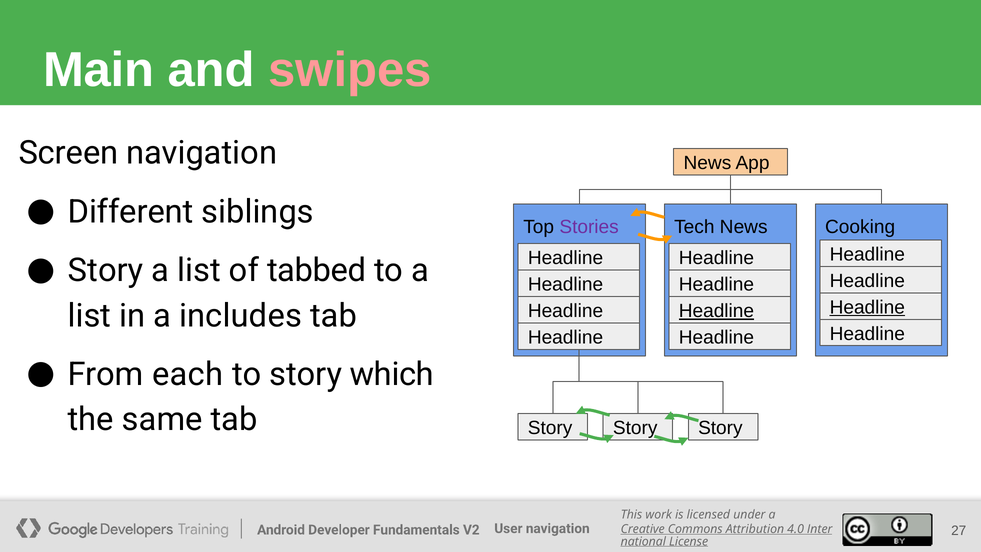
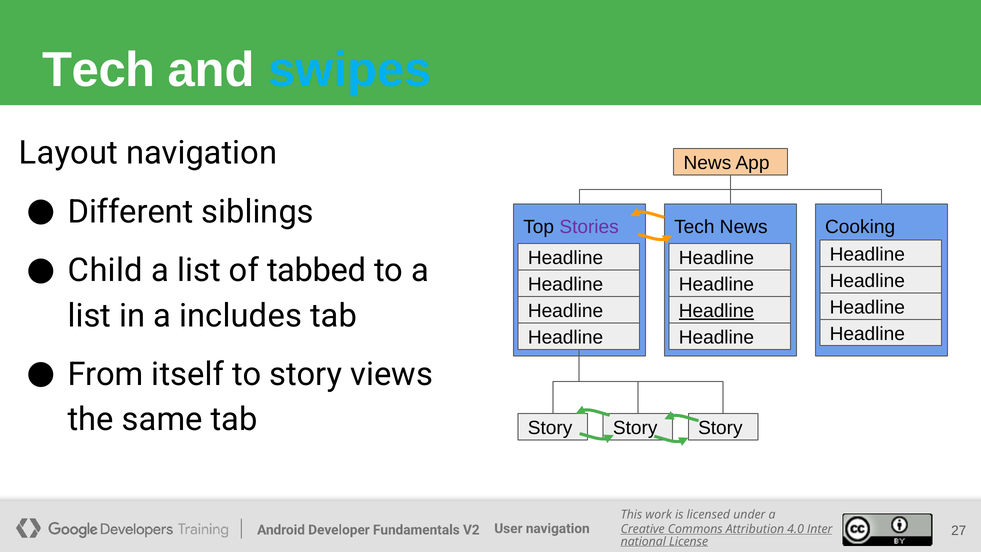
Main at (99, 70): Main -> Tech
swipes colour: pink -> light blue
Screen: Screen -> Layout
Story at (106, 271): Story -> Child
Headline at (867, 307) underline: present -> none
each: each -> itself
which: which -> views
